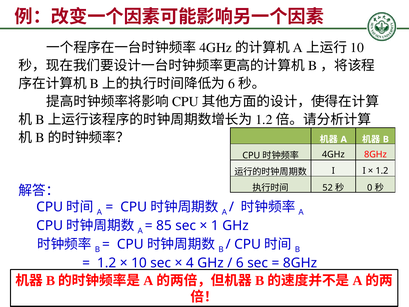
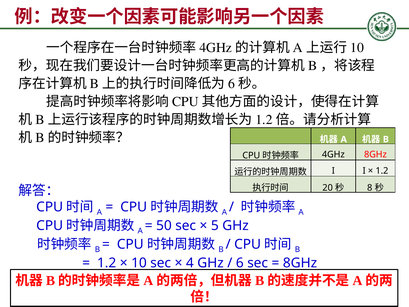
52: 52 -> 20
0: 0 -> 8
85: 85 -> 50
1: 1 -> 5
